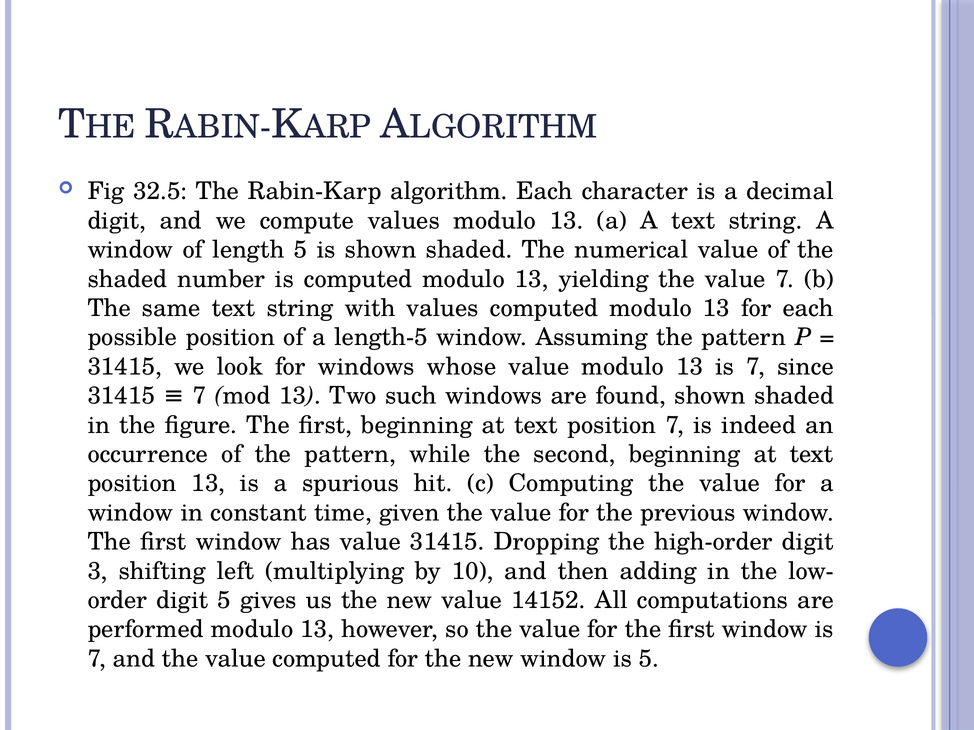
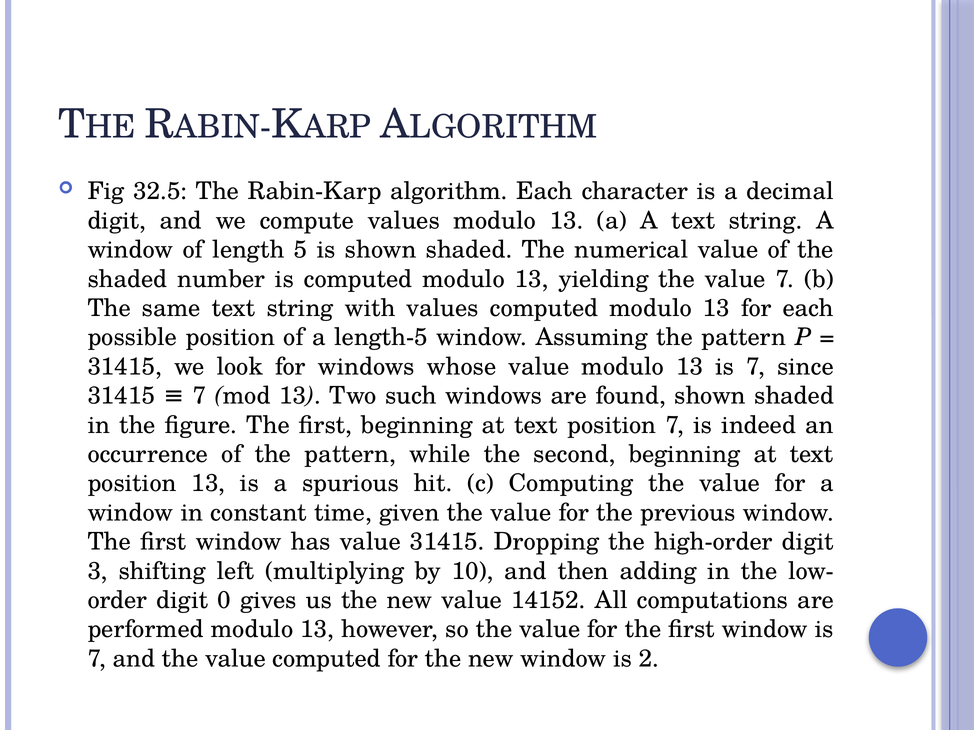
digit 5: 5 -> 0
is 5: 5 -> 2
